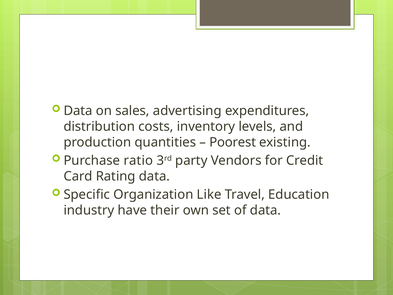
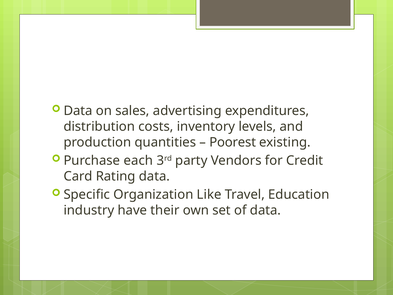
ratio: ratio -> each
